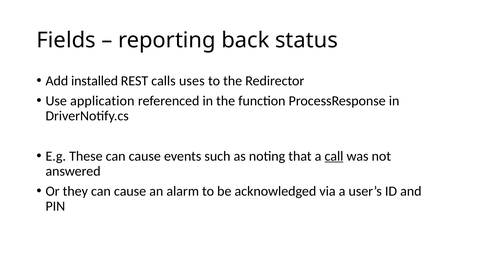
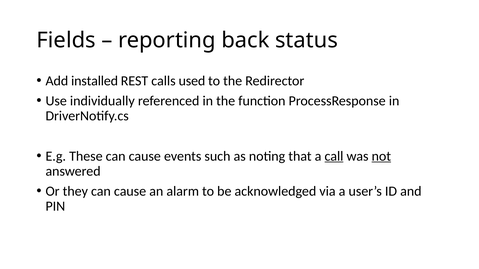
uses: uses -> used
application: application -> individually
not underline: none -> present
